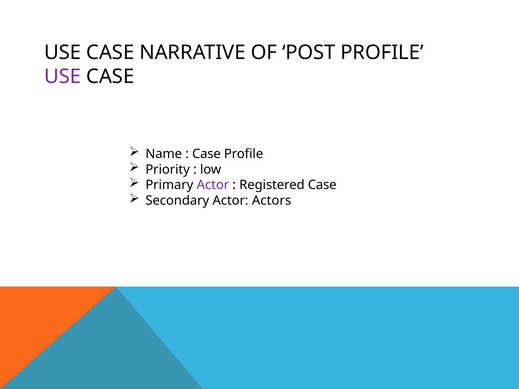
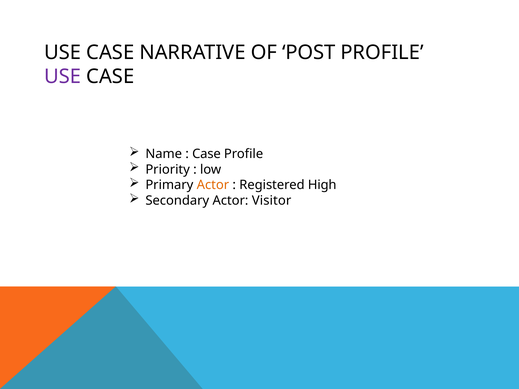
Actor at (213, 185) colour: purple -> orange
Registered Case: Case -> High
Actors: Actors -> Visitor
